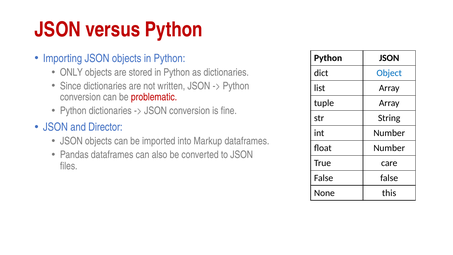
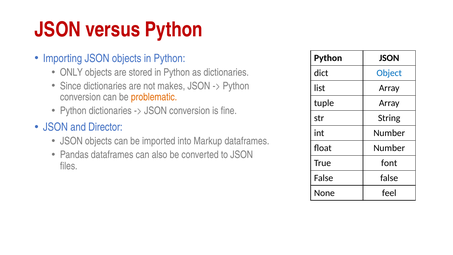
written: written -> makes
problematic colour: red -> orange
care: care -> font
this: this -> feel
